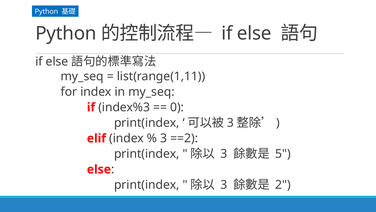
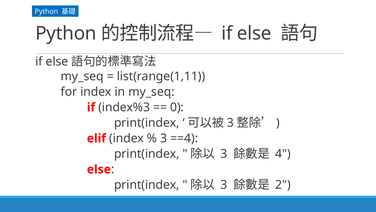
==2: ==2 -> ==4
5: 5 -> 4
